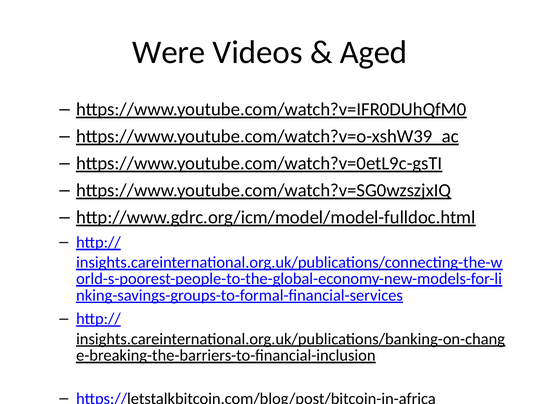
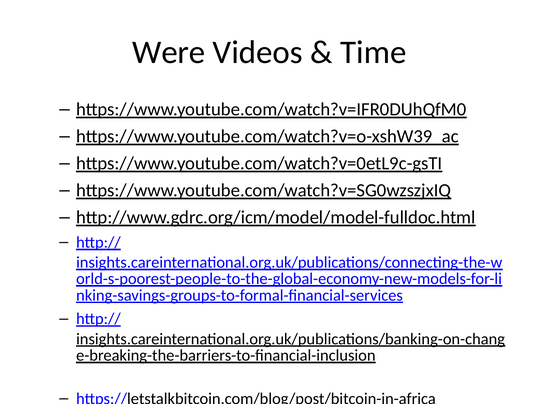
Aged: Aged -> Time
